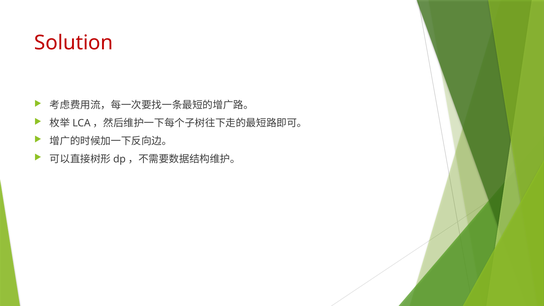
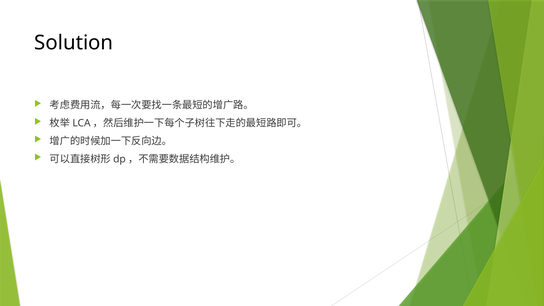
Solution colour: red -> black
